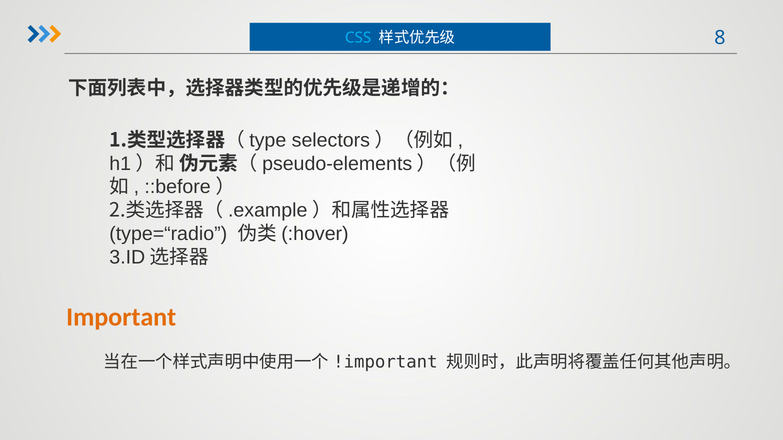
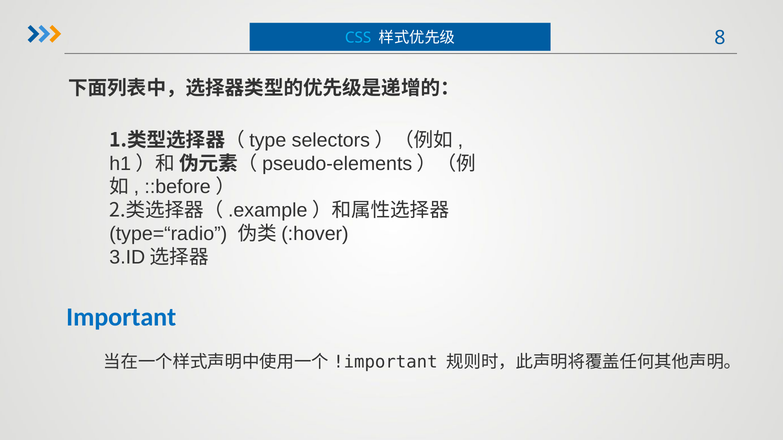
Important colour: orange -> blue
